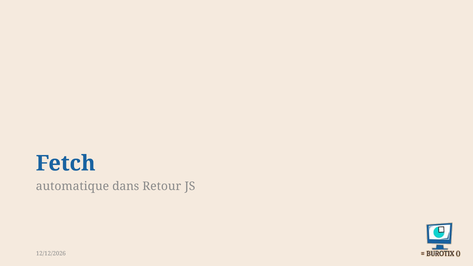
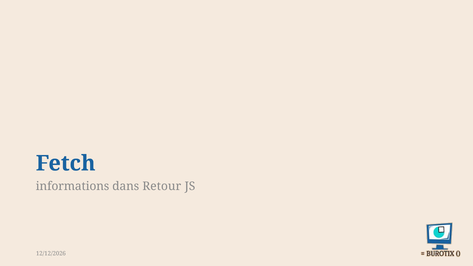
automatique: automatique -> informations
